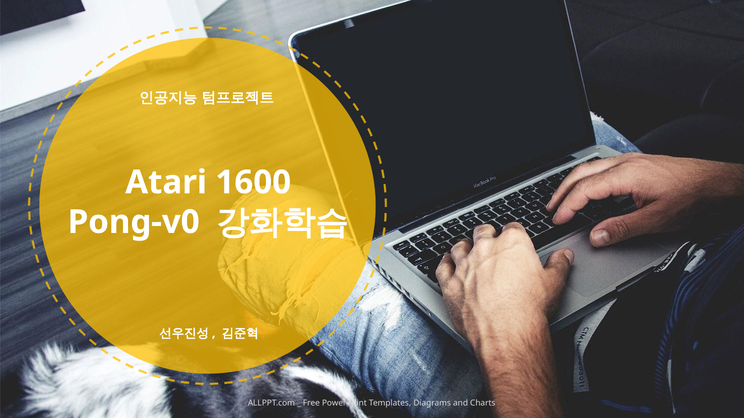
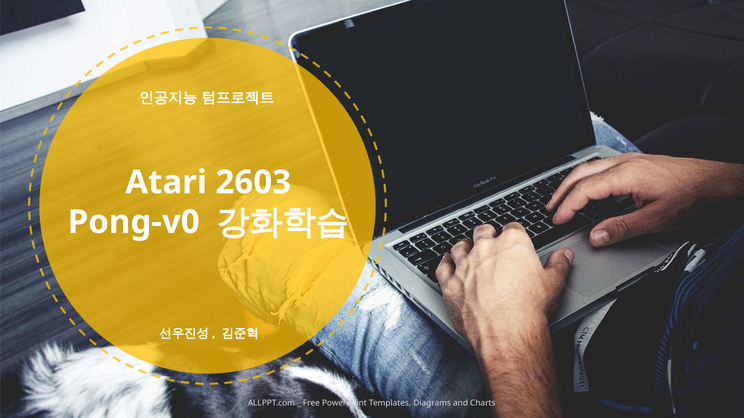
1600: 1600 -> 2603
